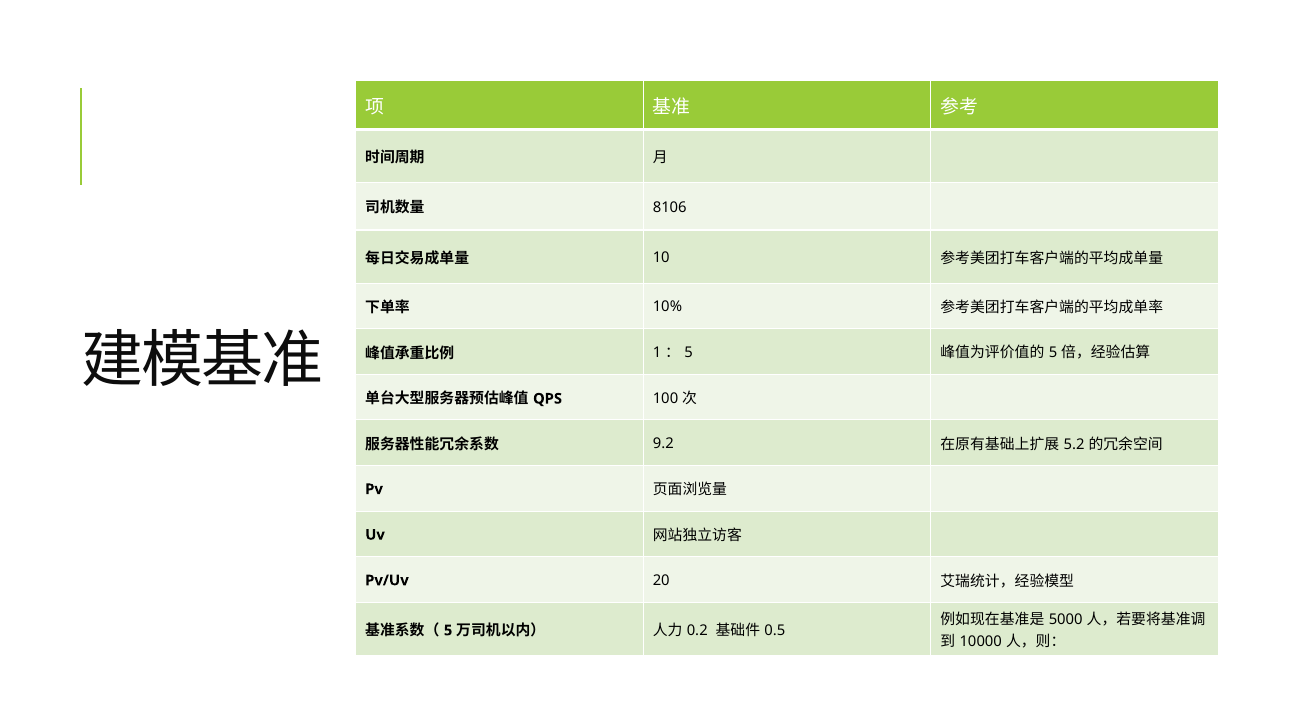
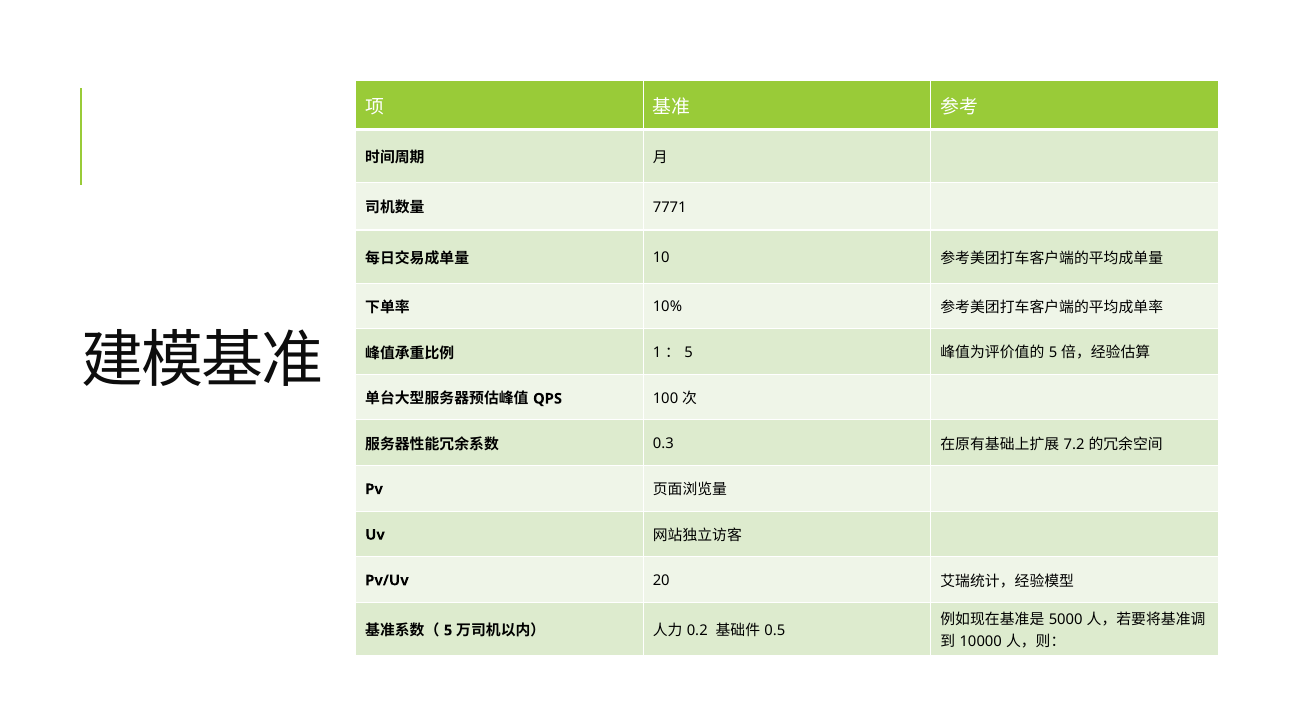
8106: 8106 -> 7771
9.2: 9.2 -> 0.3
5.2: 5.2 -> 7.2
